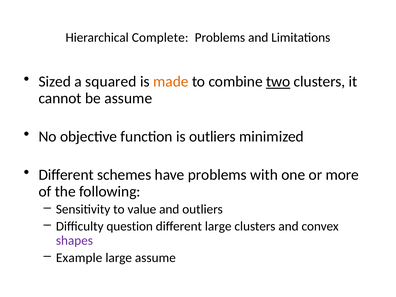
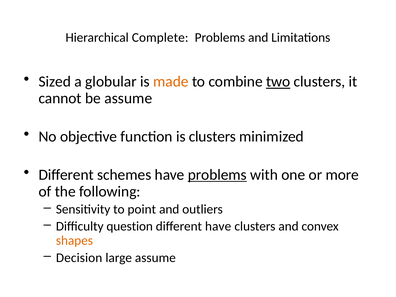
squared: squared -> globular
is outliers: outliers -> clusters
problems at (217, 175) underline: none -> present
value: value -> point
different large: large -> have
shapes colour: purple -> orange
Example: Example -> Decision
